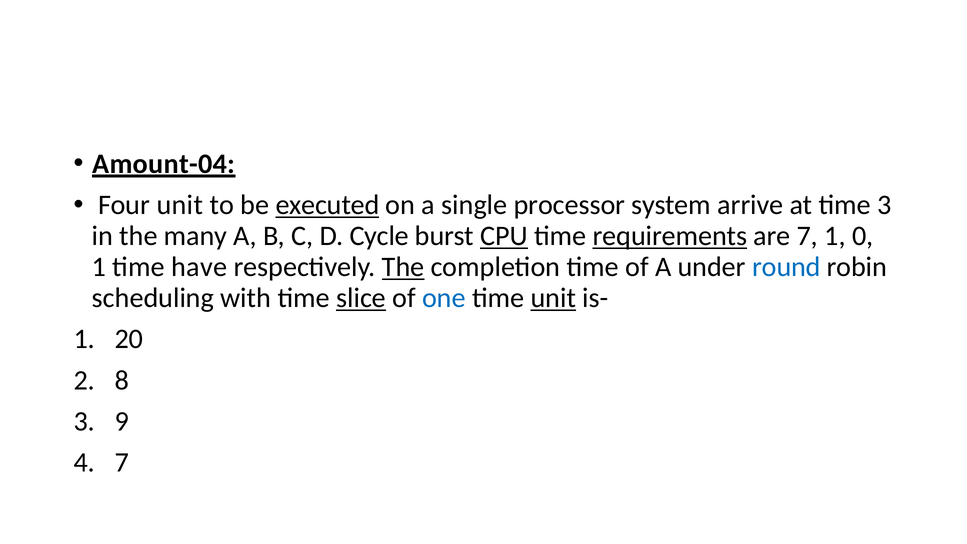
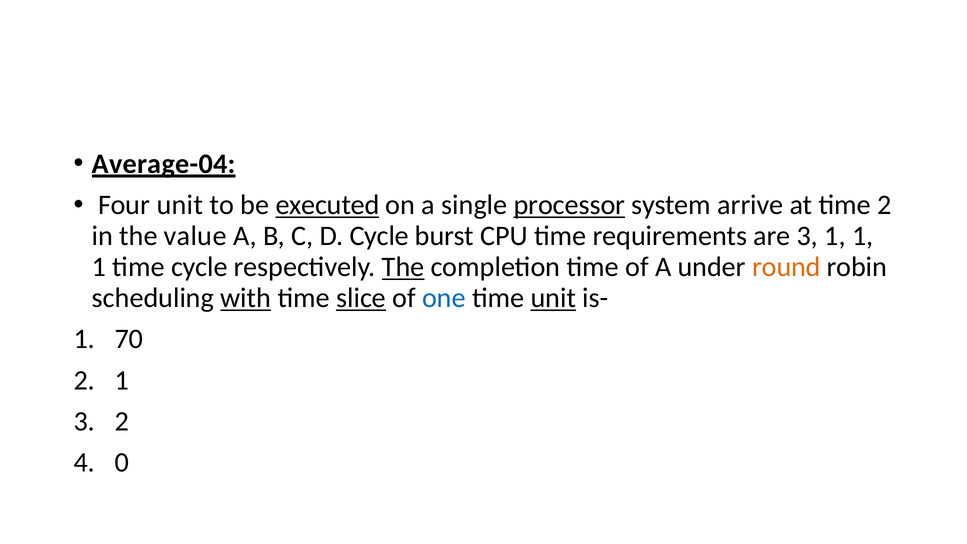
Amount-04: Amount-04 -> Average-04
processor underline: none -> present
time 3: 3 -> 2
many: many -> value
CPU underline: present -> none
requirements underline: present -> none
are 7: 7 -> 3
0 at (863, 236): 0 -> 1
time have: have -> cycle
round colour: blue -> orange
with underline: none -> present
20: 20 -> 70
8 at (122, 380): 8 -> 1
9 at (122, 421): 9 -> 2
4 7: 7 -> 0
